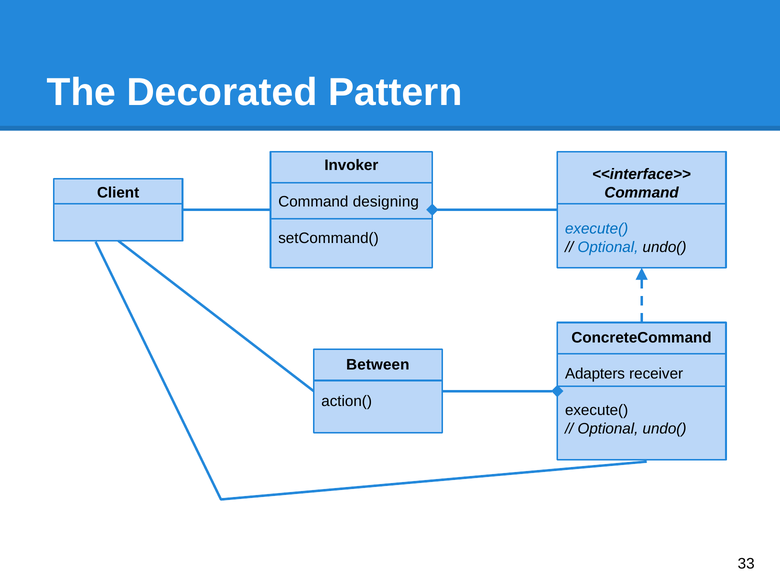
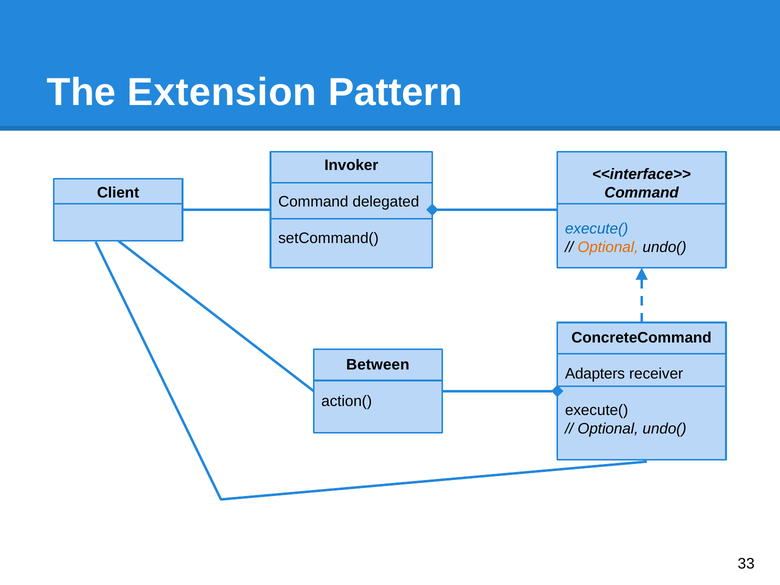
Decorated: Decorated -> Extension
designing: designing -> delegated
Optional at (608, 247) colour: blue -> orange
